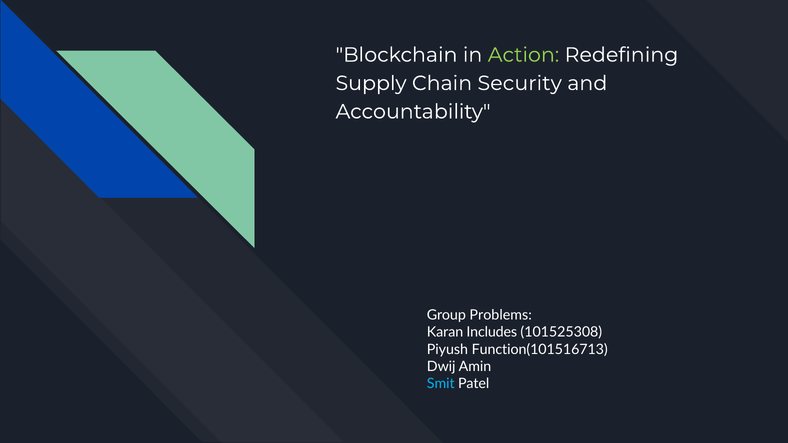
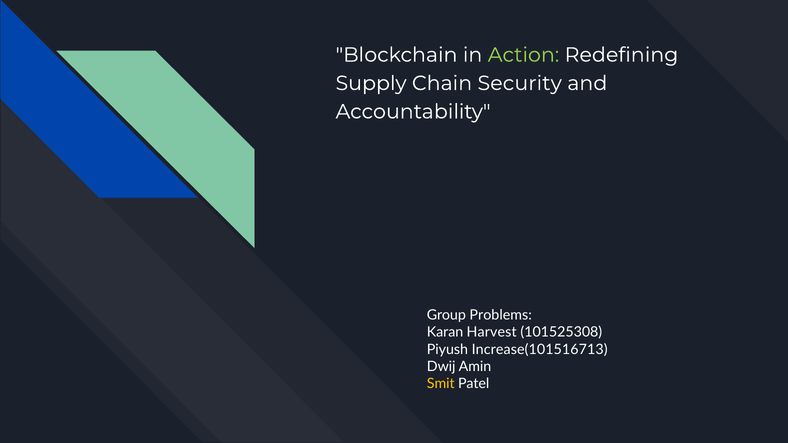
Includes: Includes -> Harvest
Function(101516713: Function(101516713 -> Increase(101516713
Smit colour: light blue -> yellow
